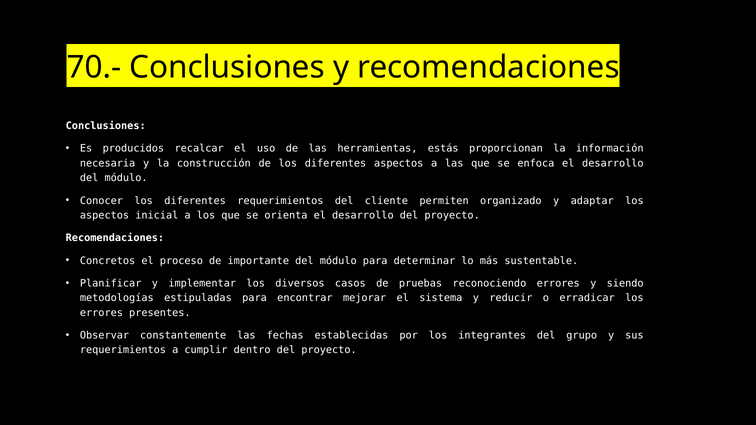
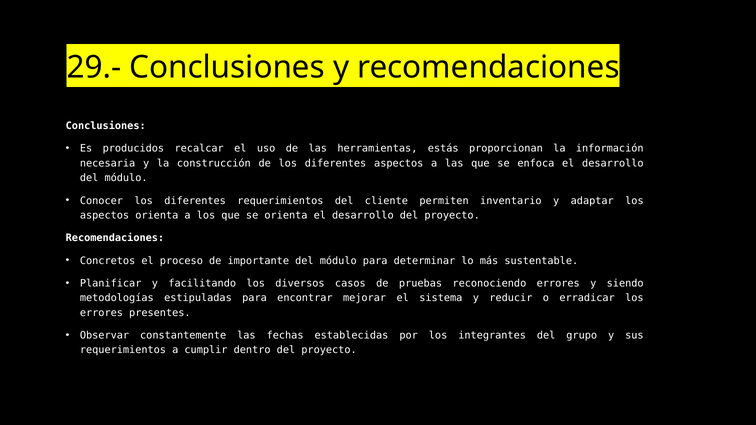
70.-: 70.- -> 29.-
organizado: organizado -> inventario
aspectos inicial: inicial -> orienta
implementar: implementar -> facilitando
